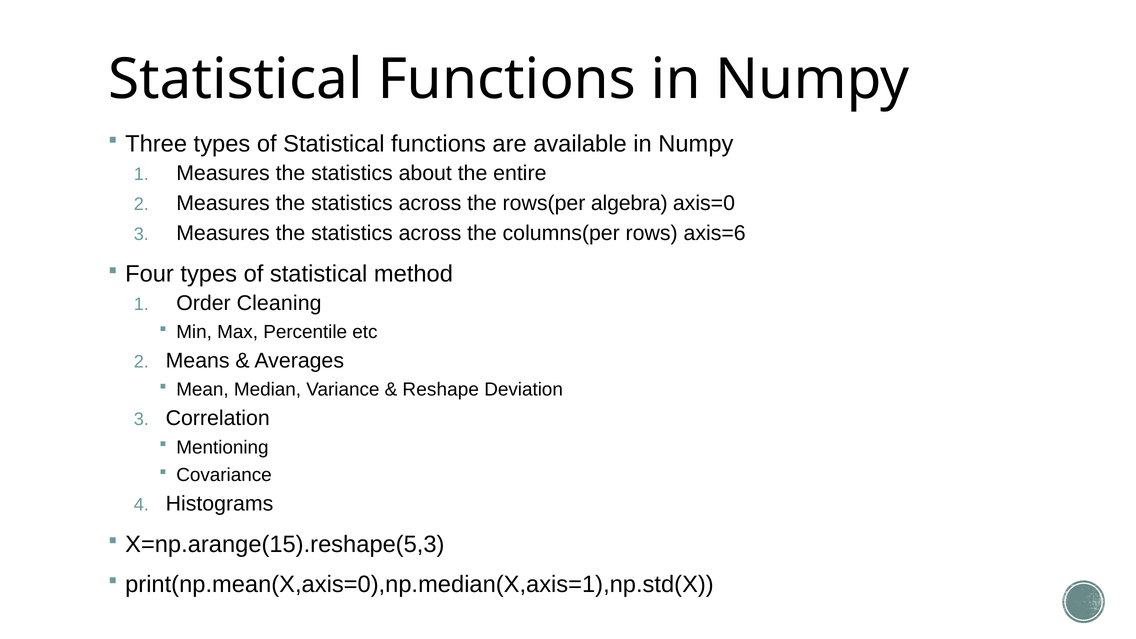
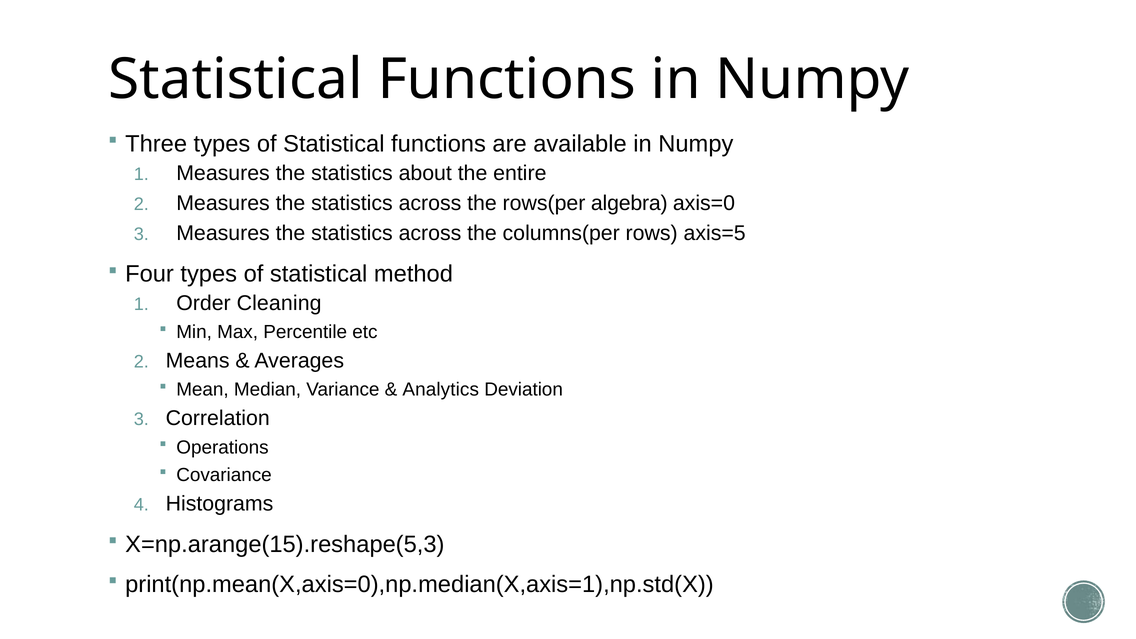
axis=6: axis=6 -> axis=5
Reshape: Reshape -> Analytics
Mentioning: Mentioning -> Operations
